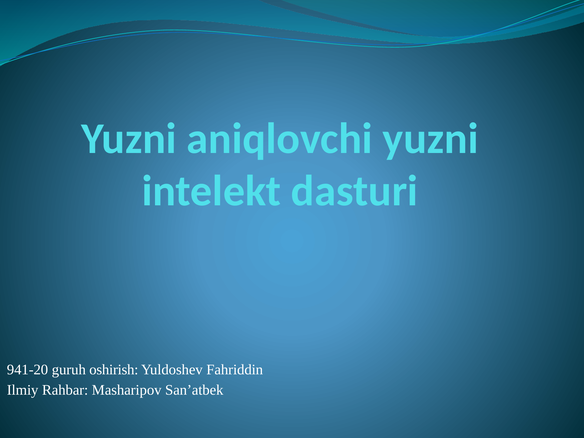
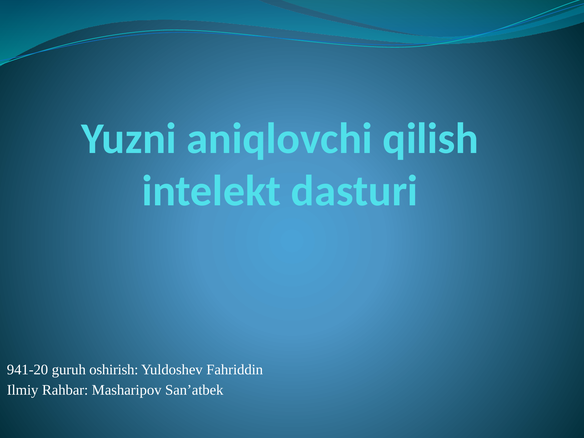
aniqlovchi yuzni: yuzni -> qilish
